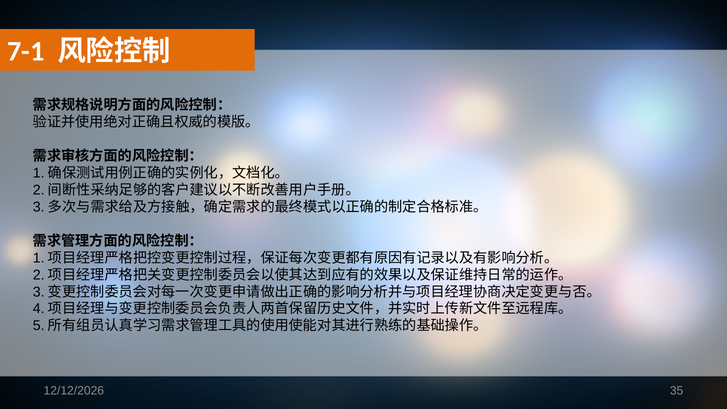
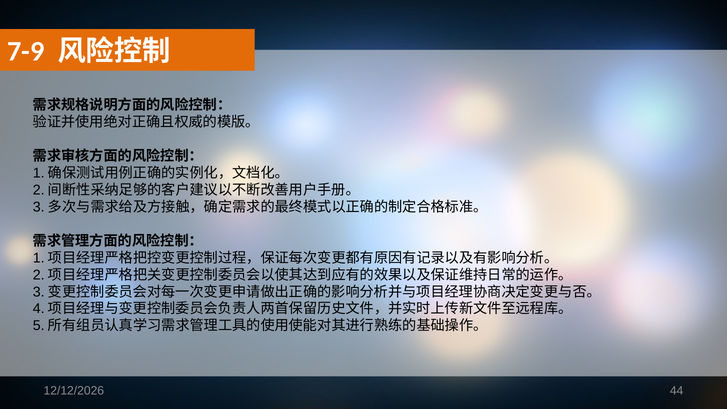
7-1: 7-1 -> 7-9
35: 35 -> 44
